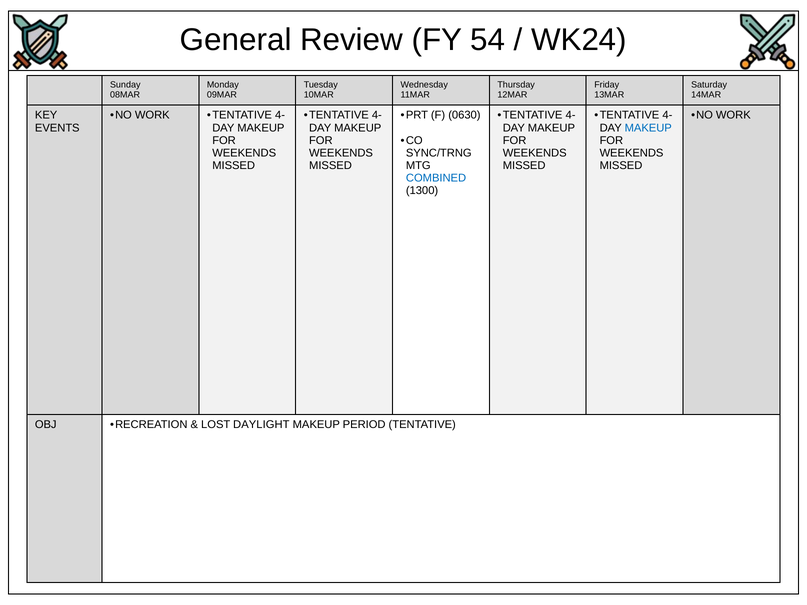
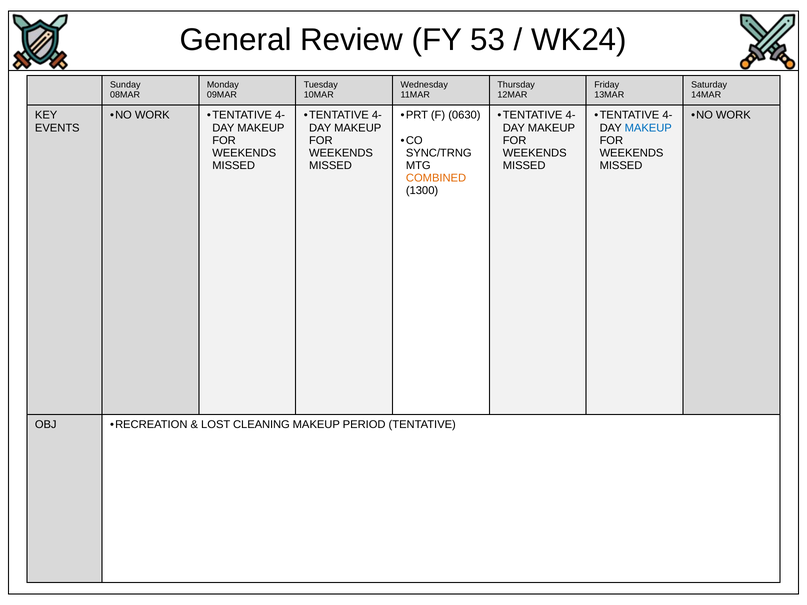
54: 54 -> 53
COMBINED colour: blue -> orange
DAYLIGHT: DAYLIGHT -> CLEANING
